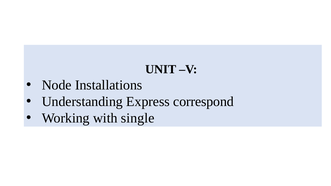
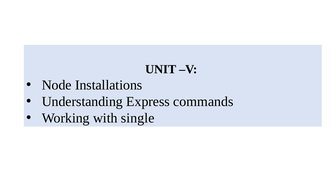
correspond: correspond -> commands
